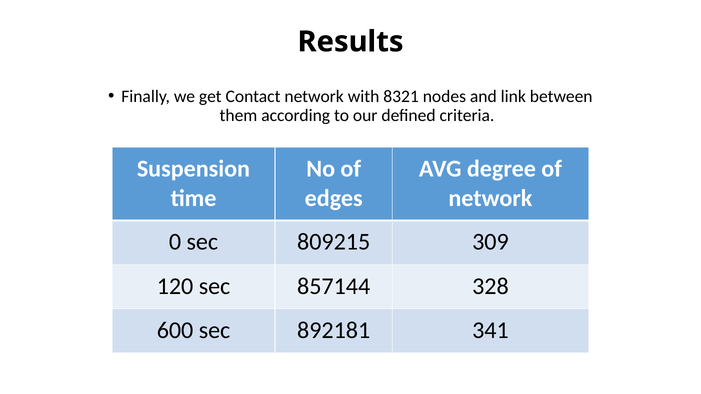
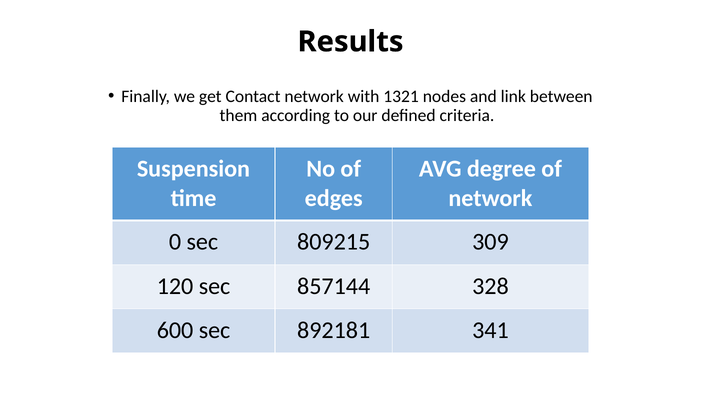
8321: 8321 -> 1321
